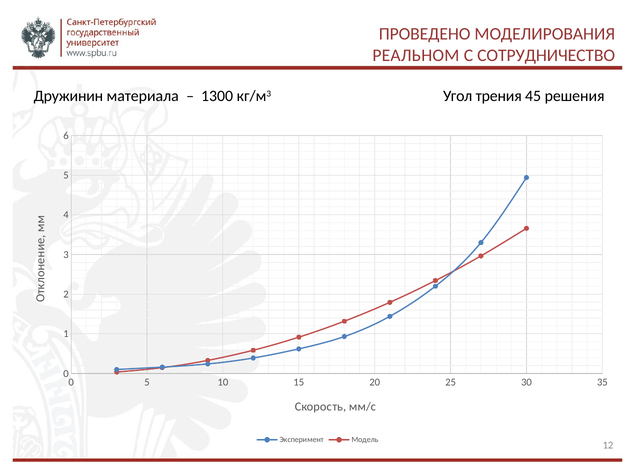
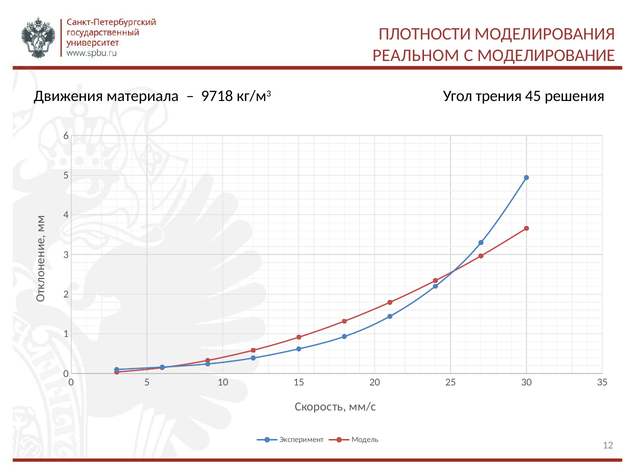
ПРОВЕДЕНО: ПРОВЕДЕНО -> ПЛОТНОСТИ
СОТРУДНИЧЕСТВО: СОТРУДНИЧЕСТВО -> МОДЕЛИРОВАНИЕ
Дружинин: Дружинин -> Движения
1300: 1300 -> 9718
